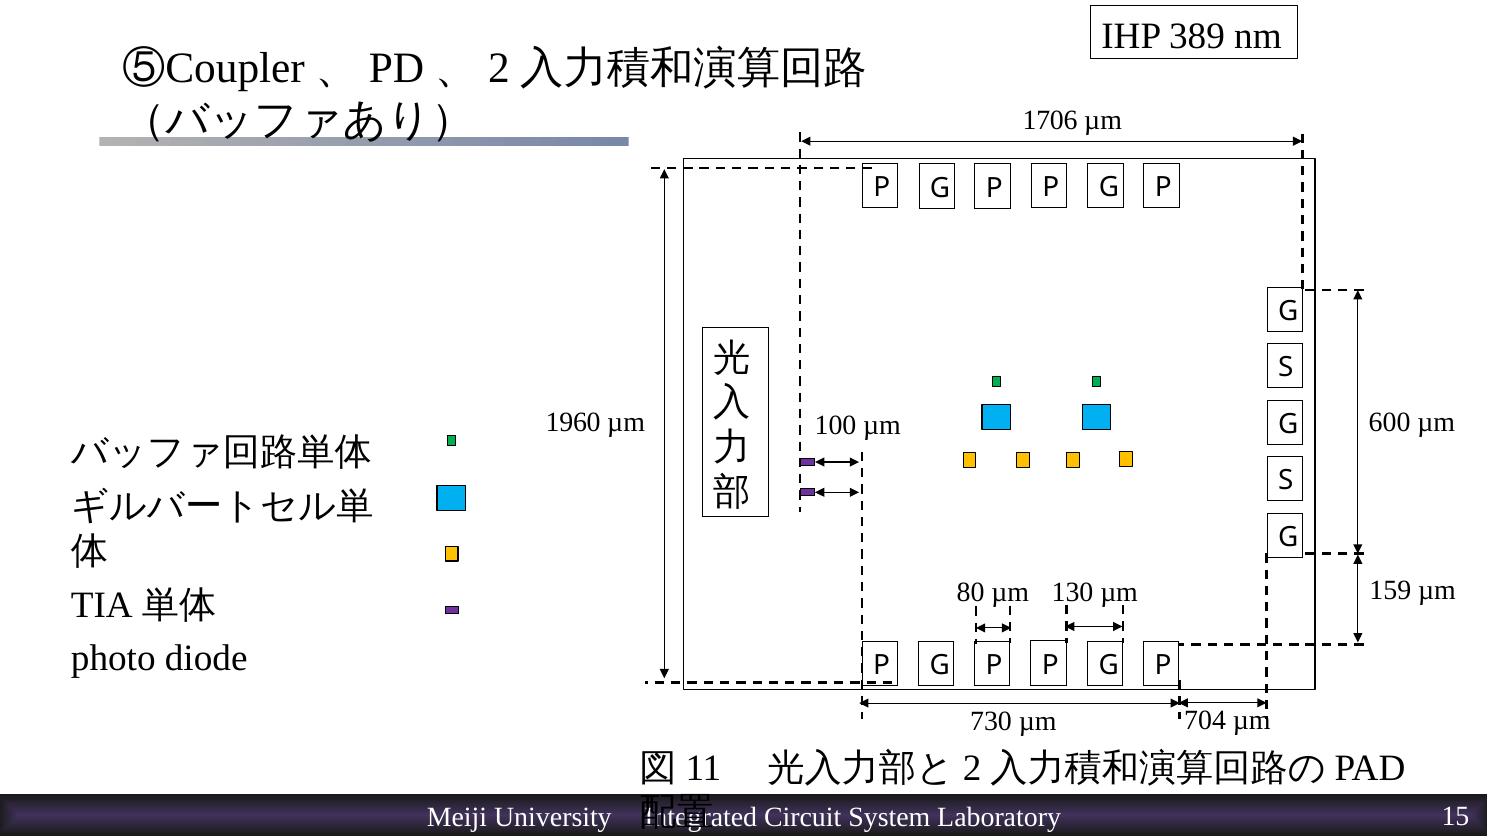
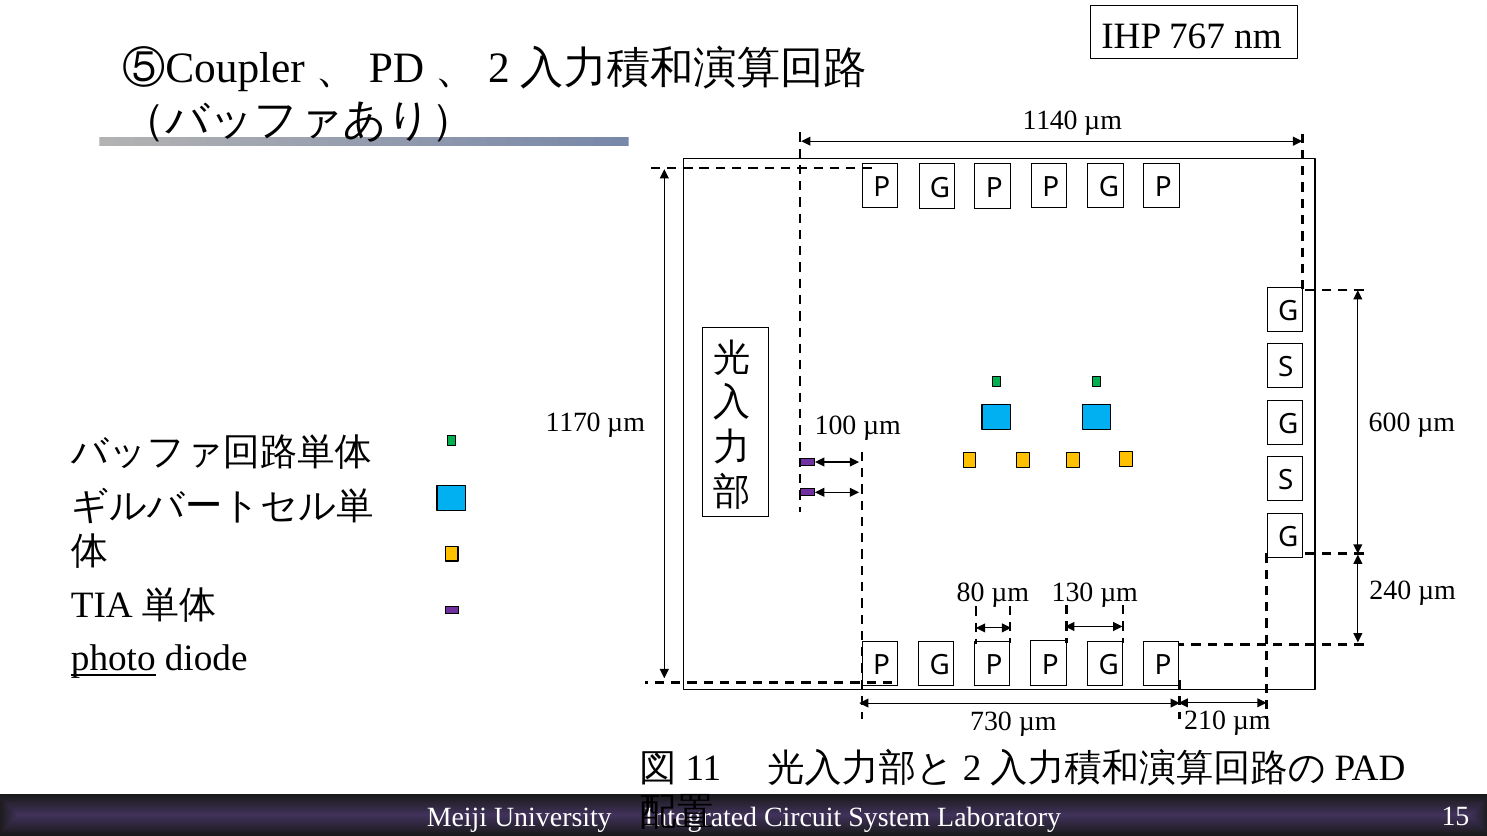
389: 389 -> 767
1706: 1706 -> 1140
1960: 1960 -> 1170
159: 159 -> 240
photo underline: none -> present
704: 704 -> 210
